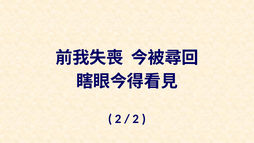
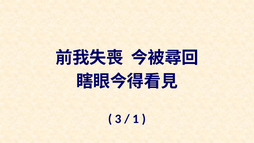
2 at (118, 119): 2 -> 3
2 at (136, 119): 2 -> 1
